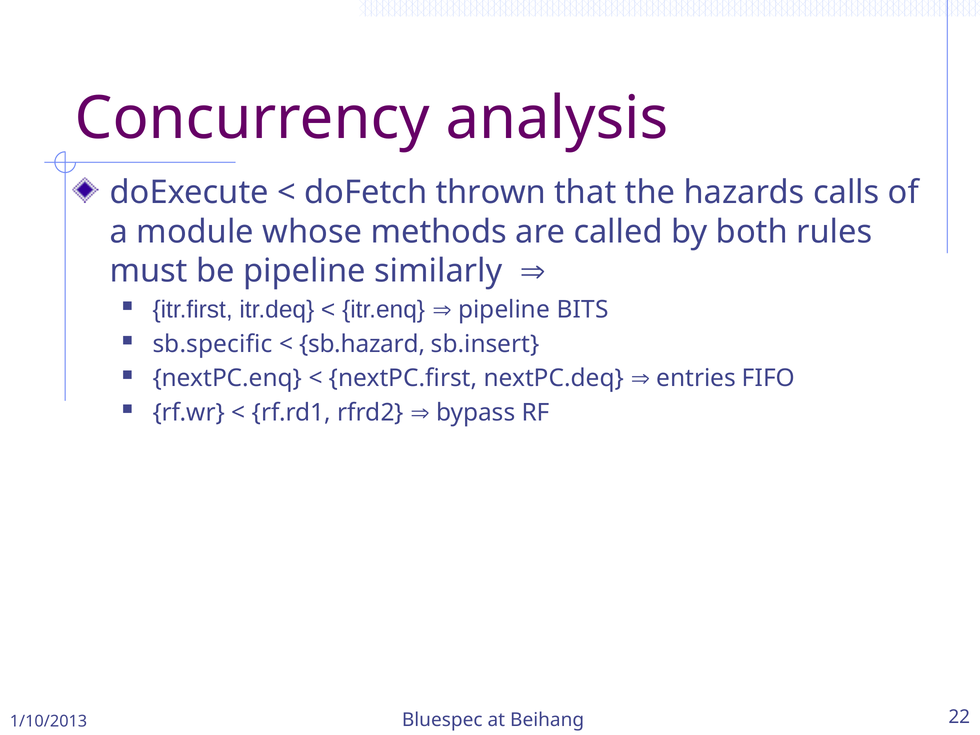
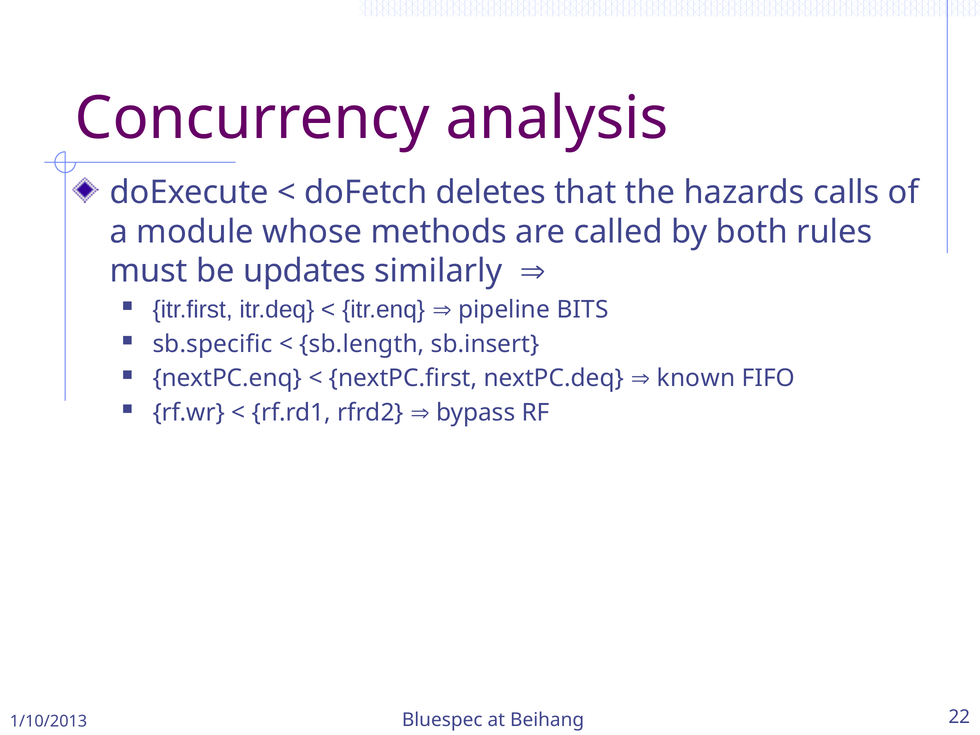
thrown: thrown -> deletes
be pipeline: pipeline -> updates
sb.hazard: sb.hazard -> sb.length
entries: entries -> known
